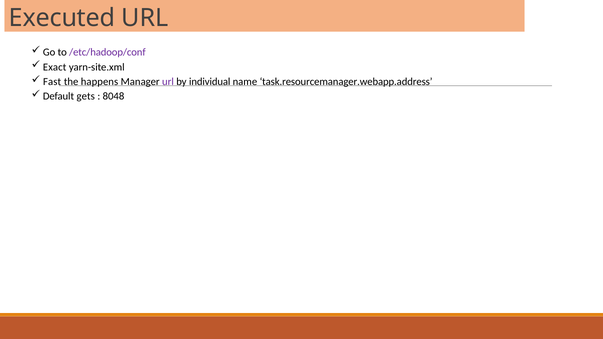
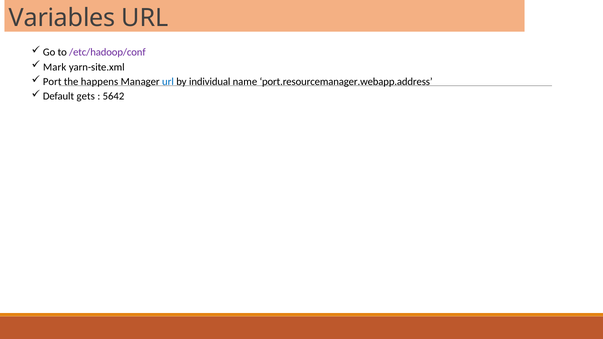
Executed: Executed -> Variables
Exact: Exact -> Mark
Fast: Fast -> Port
url at (168, 82) colour: purple -> blue
task.resourcemanager.webapp.address: task.resourcemanager.webapp.address -> port.resourcemanager.webapp.address
8048: 8048 -> 5642
